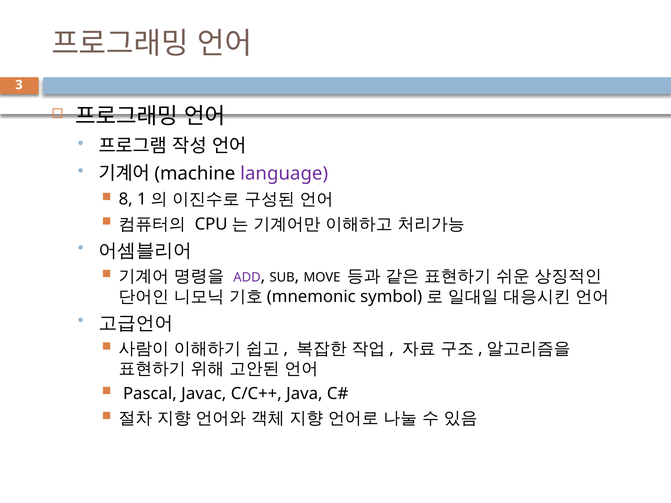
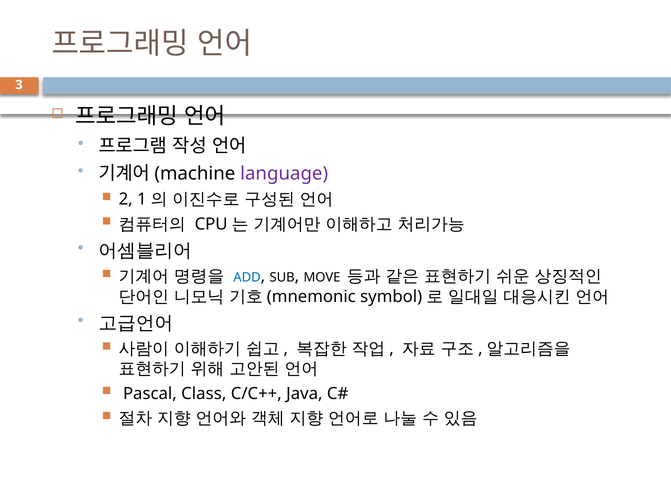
8: 8 -> 2
ADD colour: purple -> blue
Javac: Javac -> Class
